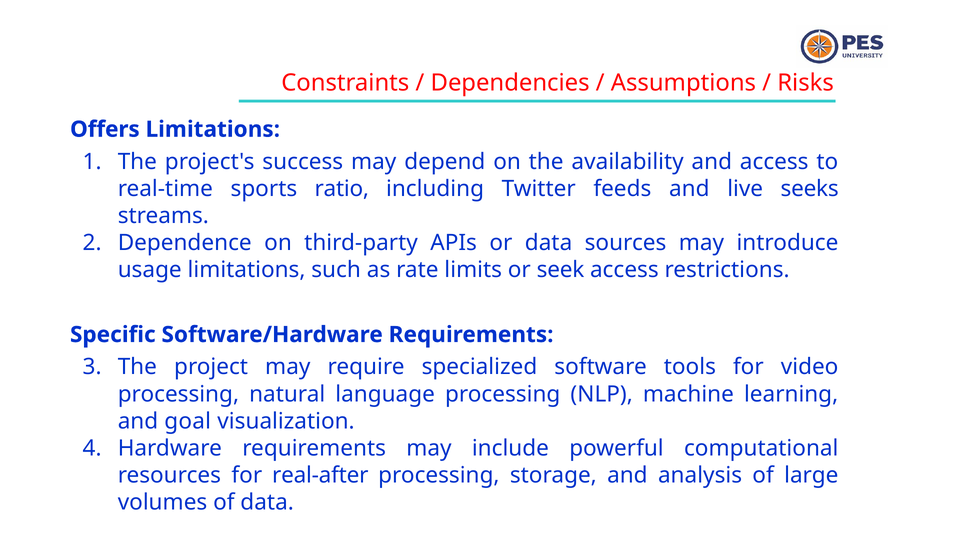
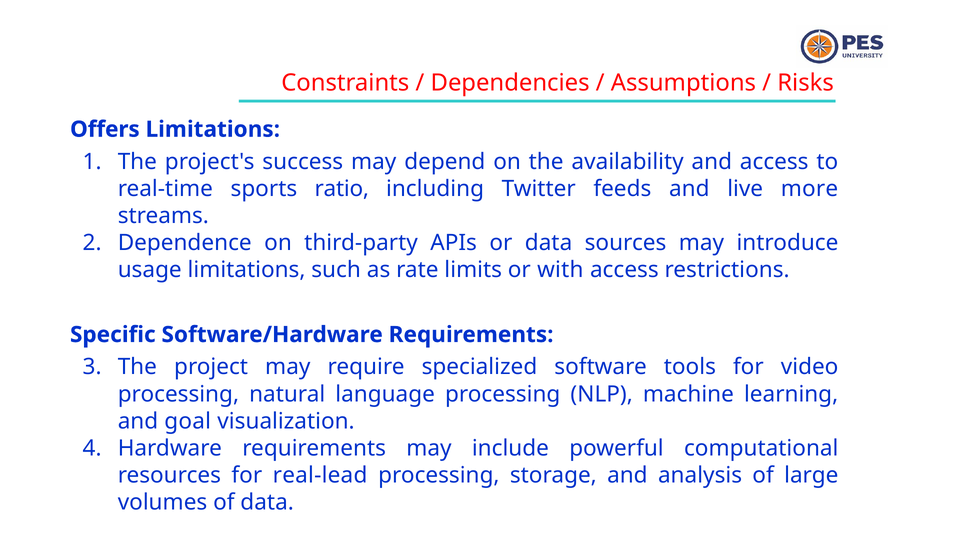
seeks: seeks -> more
seek: seek -> with
real-after: real-after -> real-lead
